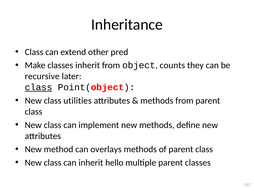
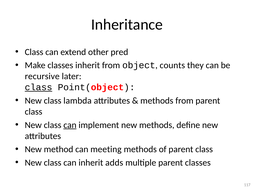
utilities: utilities -> lambda
can at (70, 125) underline: none -> present
overlays: overlays -> meeting
hello: hello -> adds
